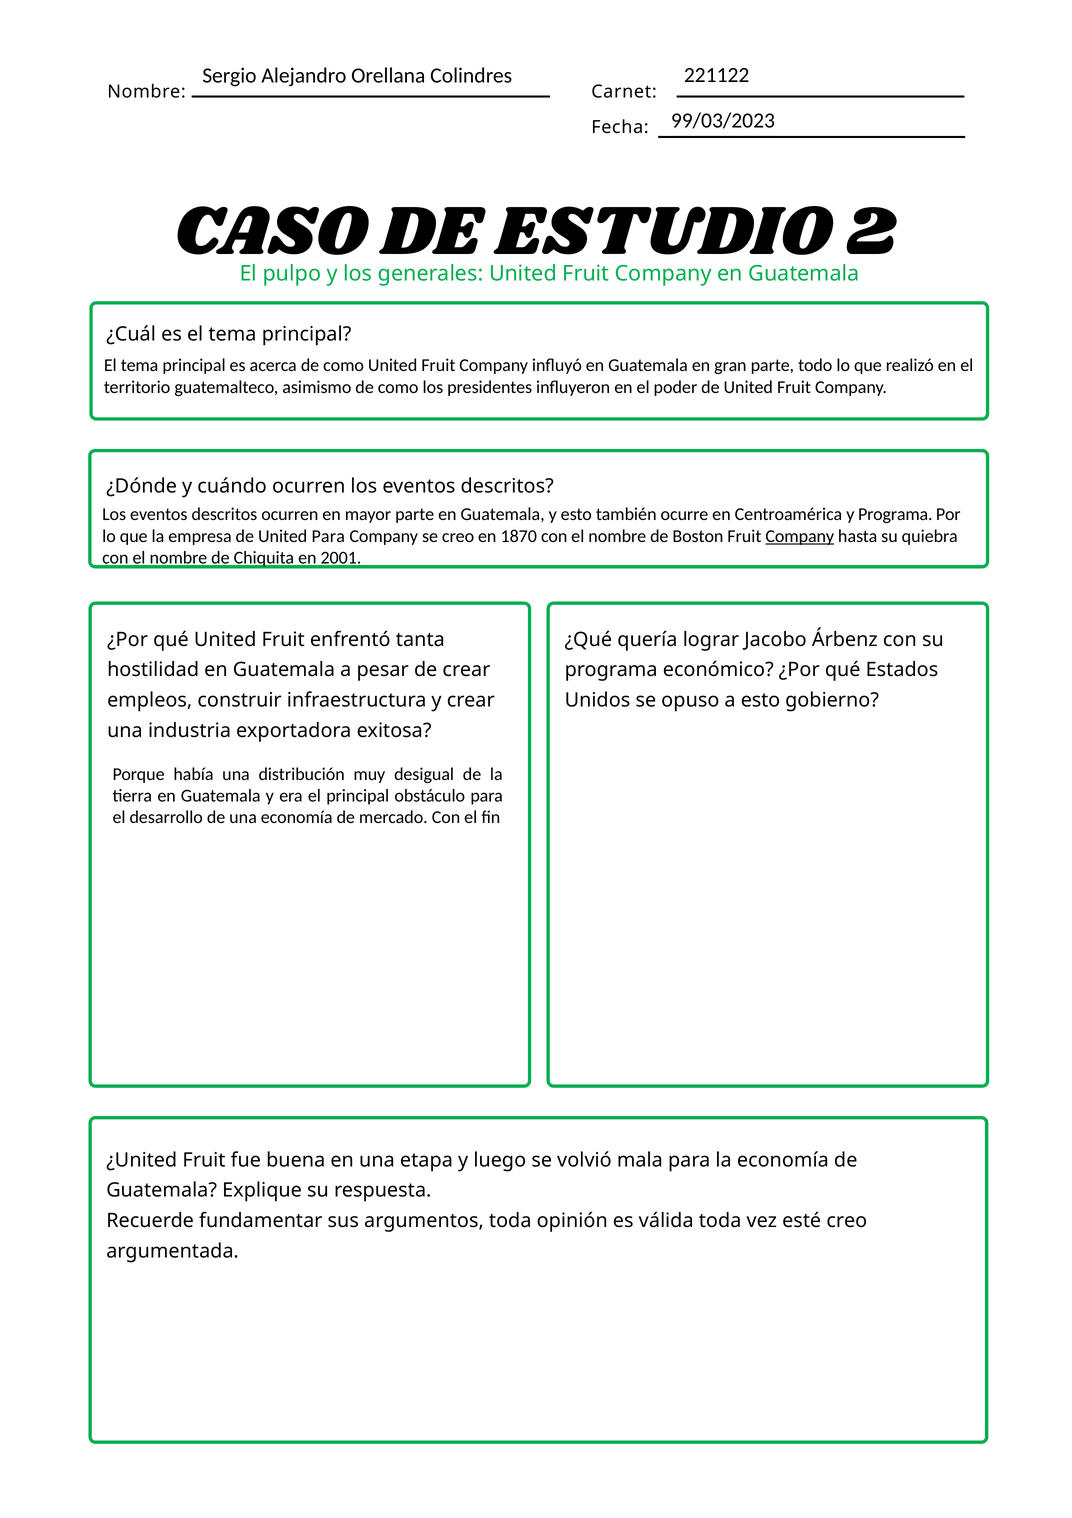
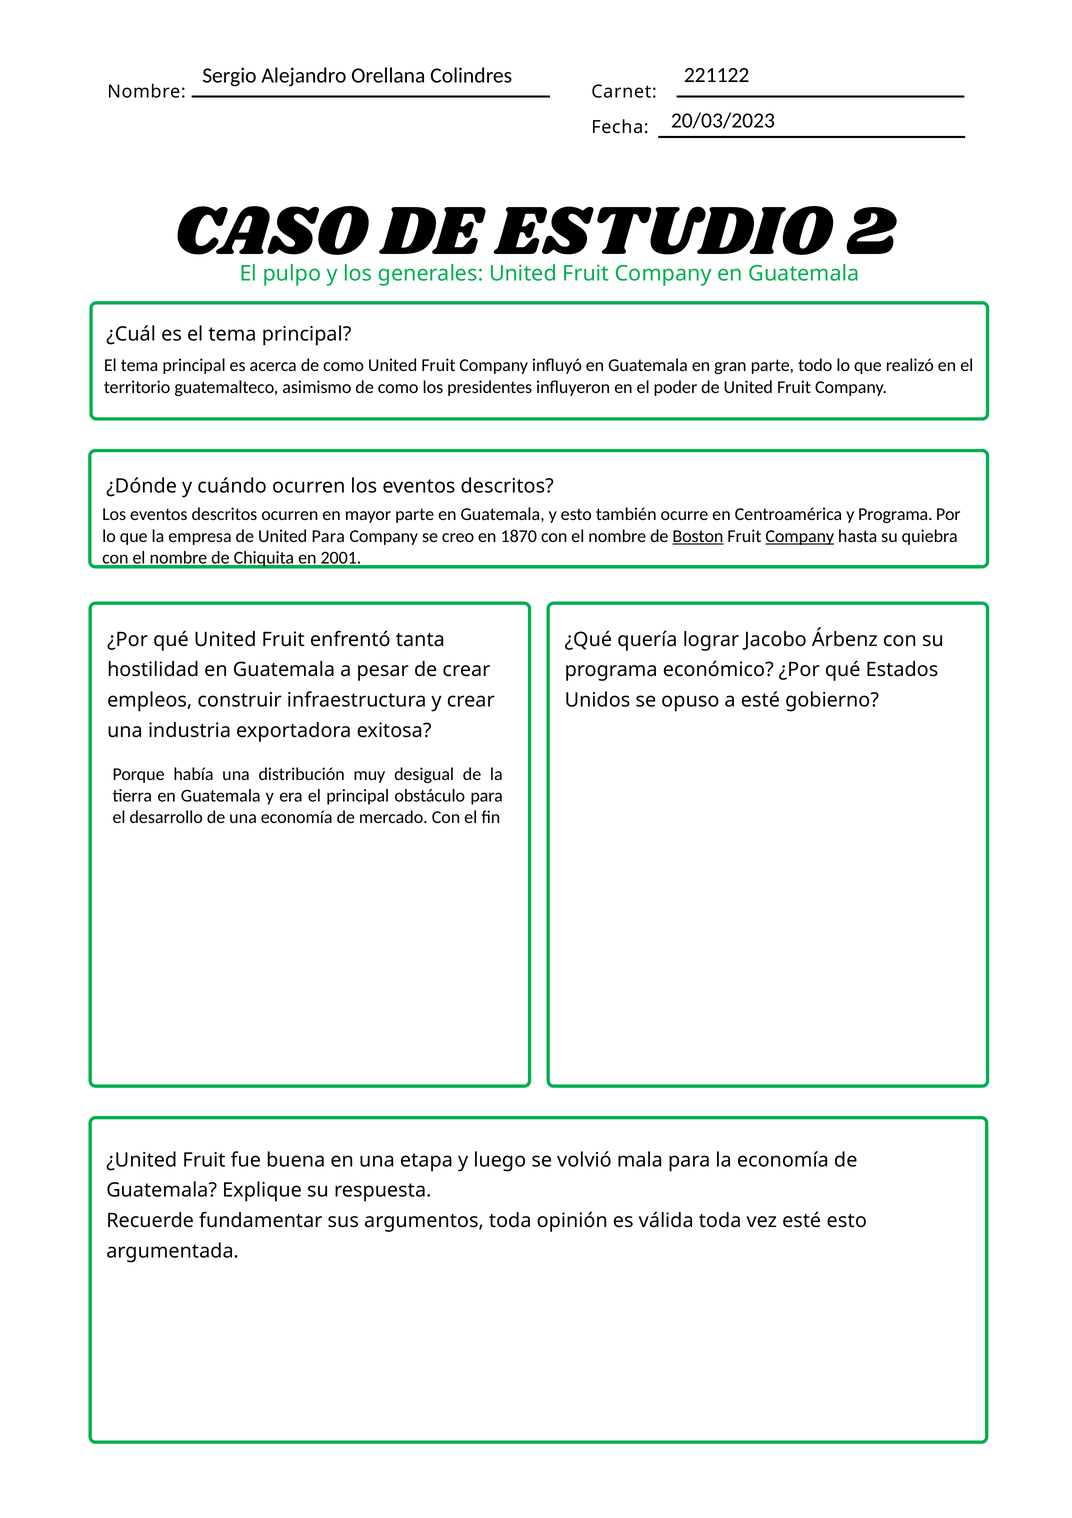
99/03/2023: 99/03/2023 -> 20/03/2023
Boston underline: none -> present
a esto: esto -> esté
esté creo: creo -> esto
